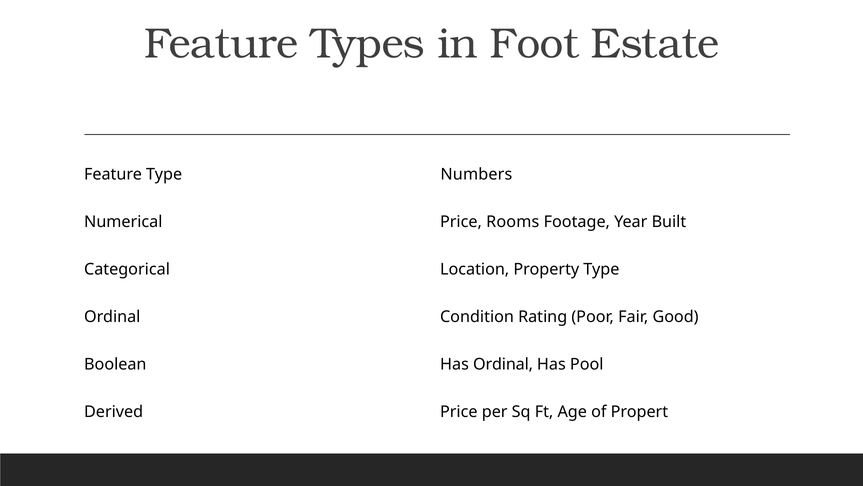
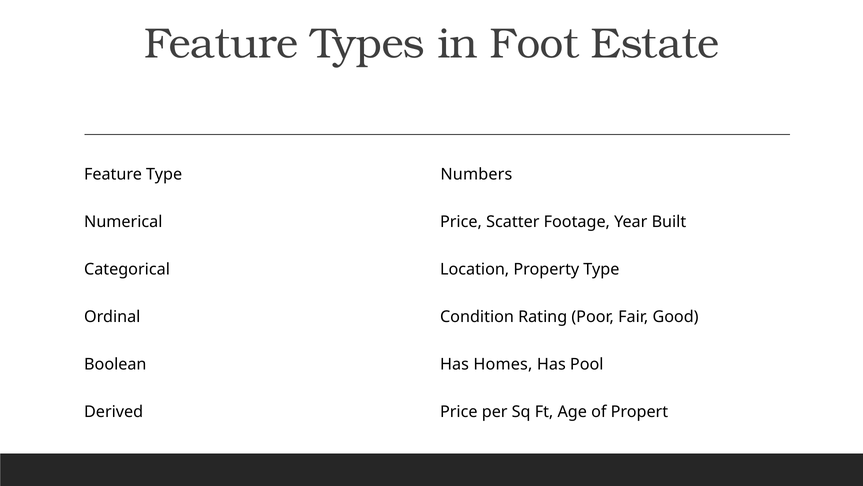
Rooms: Rooms -> Scatter
Has Ordinal: Ordinal -> Homes
